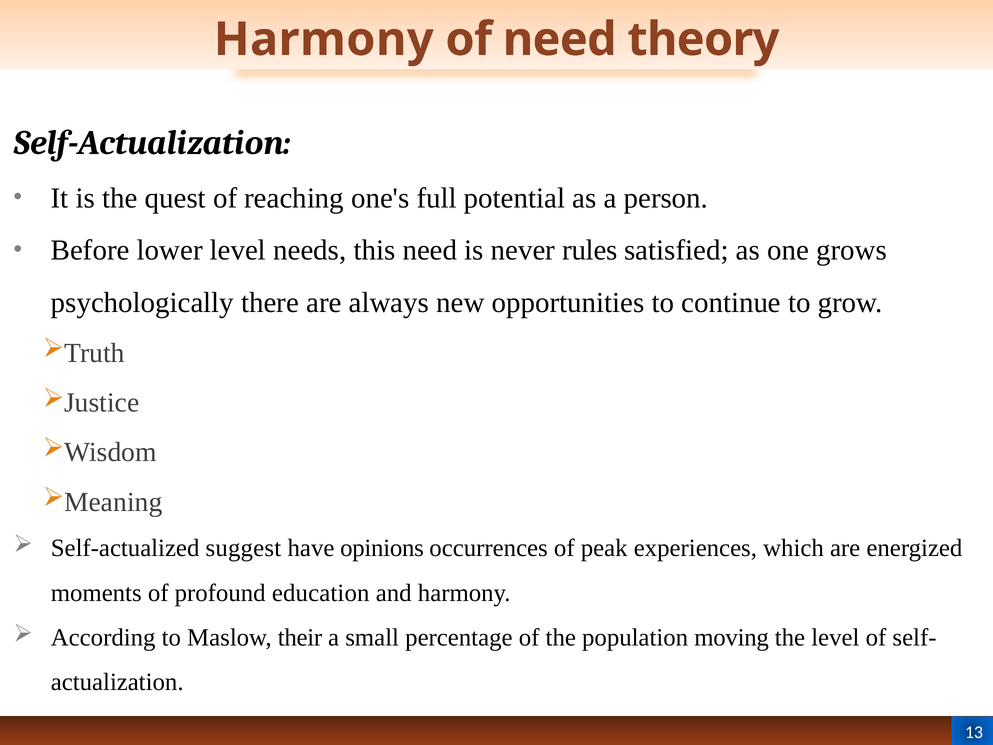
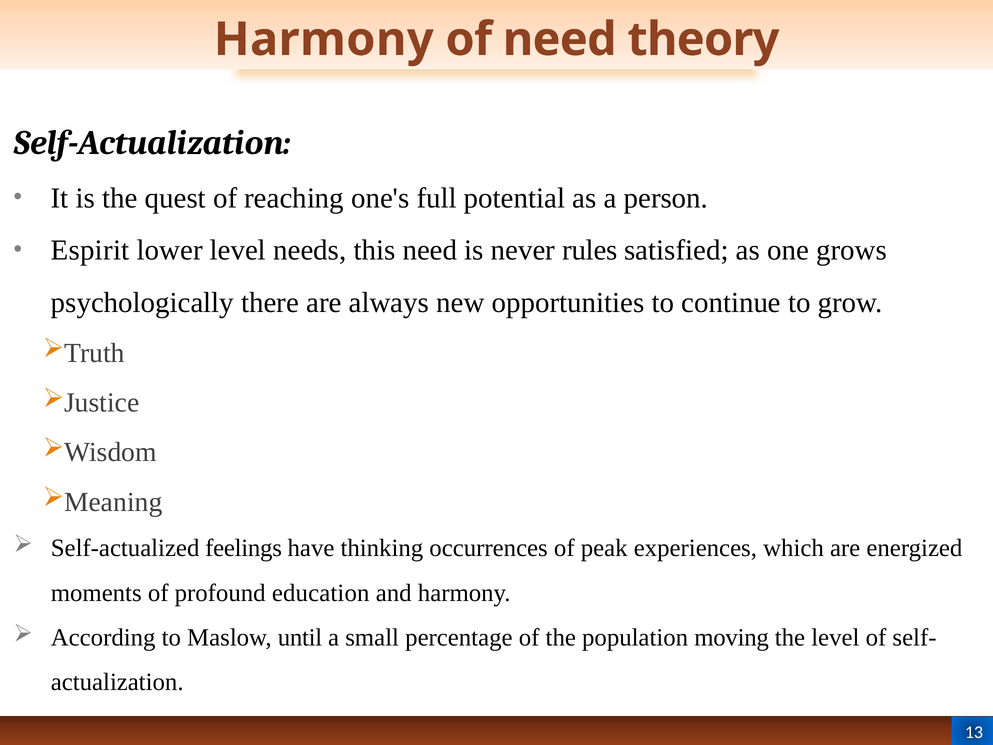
Before: Before -> Espirit
suggest: suggest -> feelings
opinions: opinions -> thinking
their: their -> until
